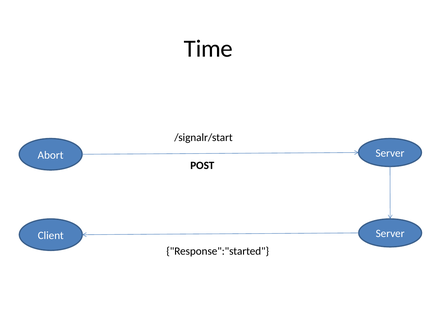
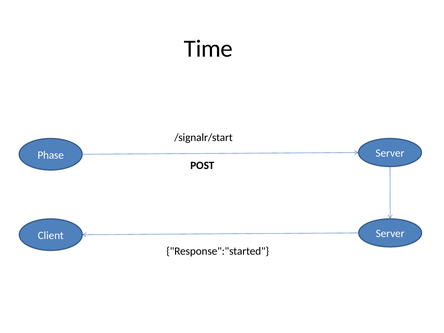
Abort: Abort -> Phase
